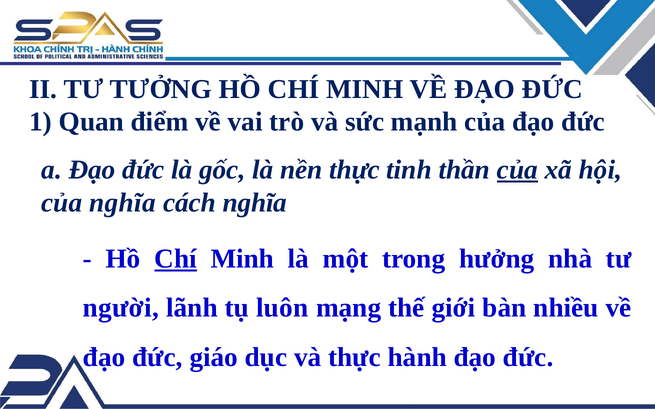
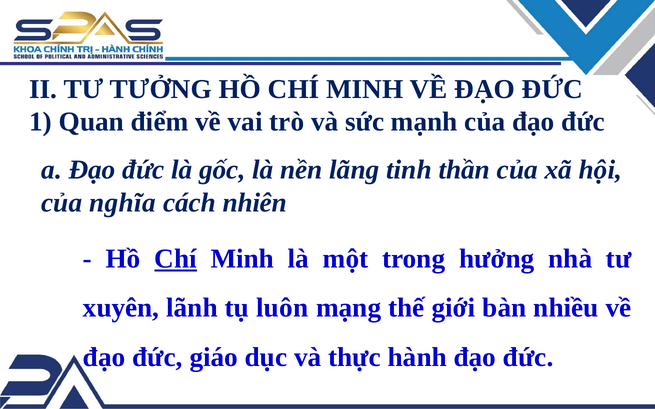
nền thực: thực -> lãng
của at (517, 170) underline: present -> none
cách nghĩa: nghĩa -> nhiên
người: người -> xuyên
